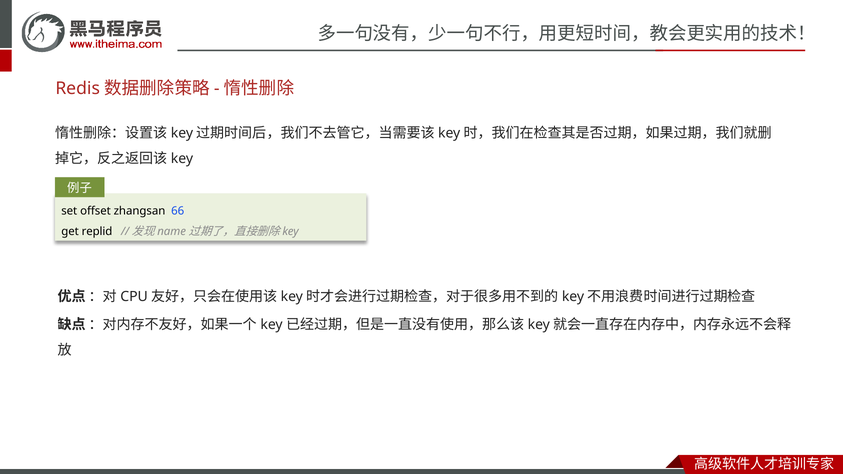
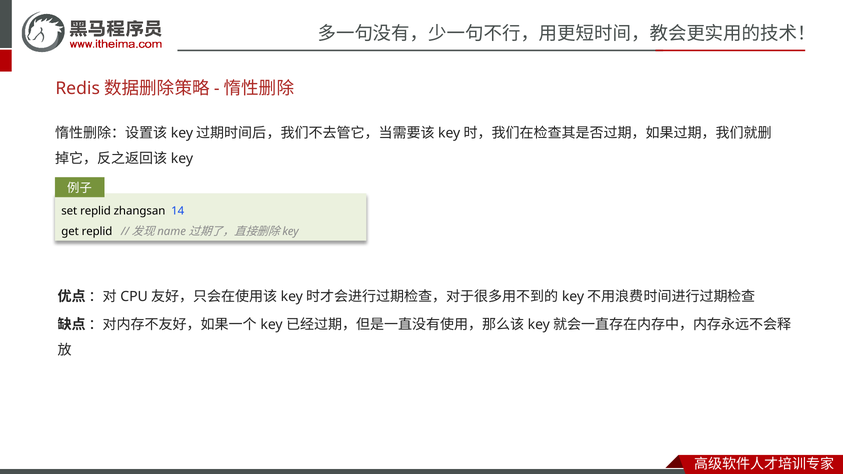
set offset: offset -> replid
66: 66 -> 14
